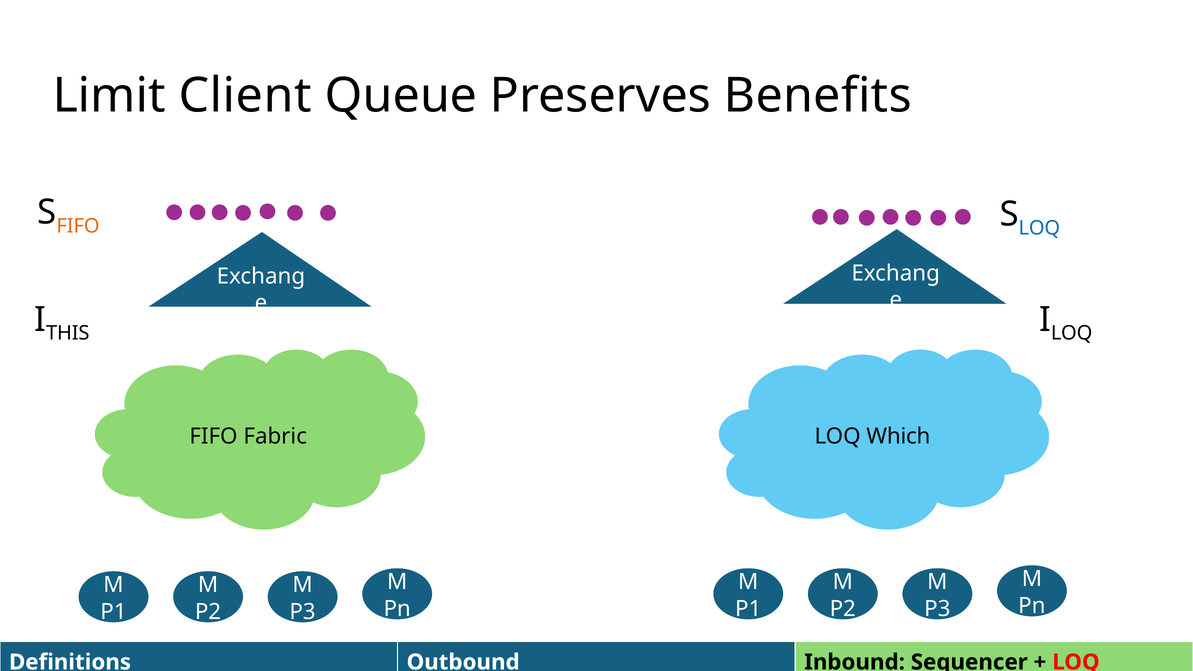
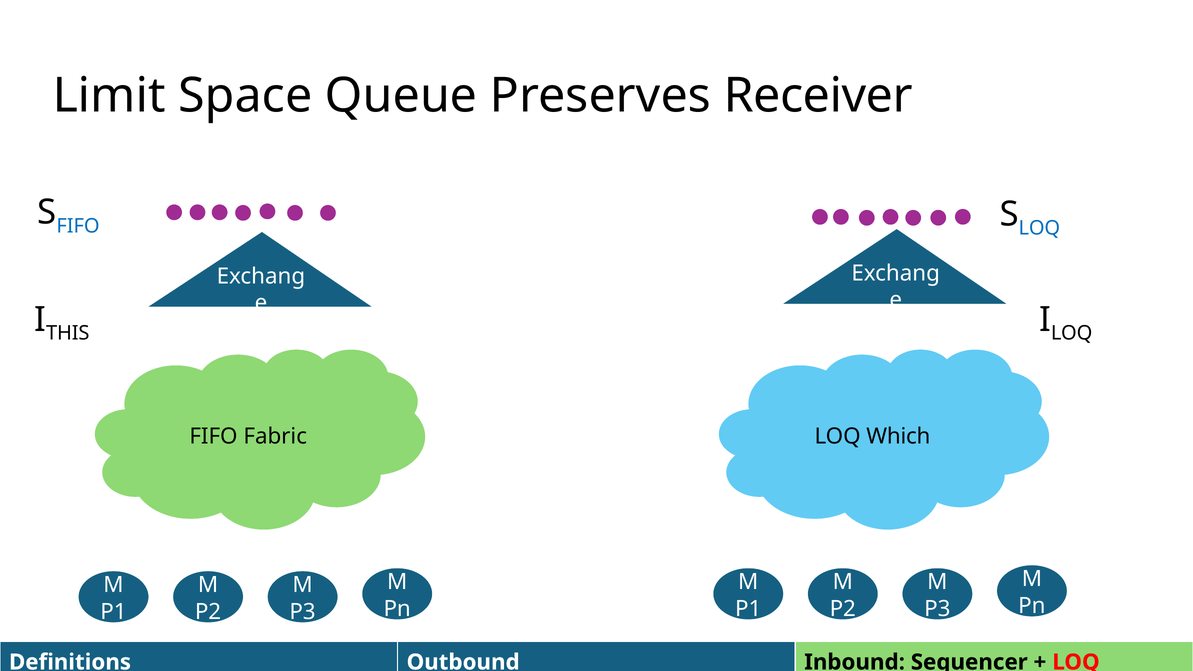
Client: Client -> Space
Benefits: Benefits -> Receiver
FIFO at (78, 226) colour: orange -> blue
